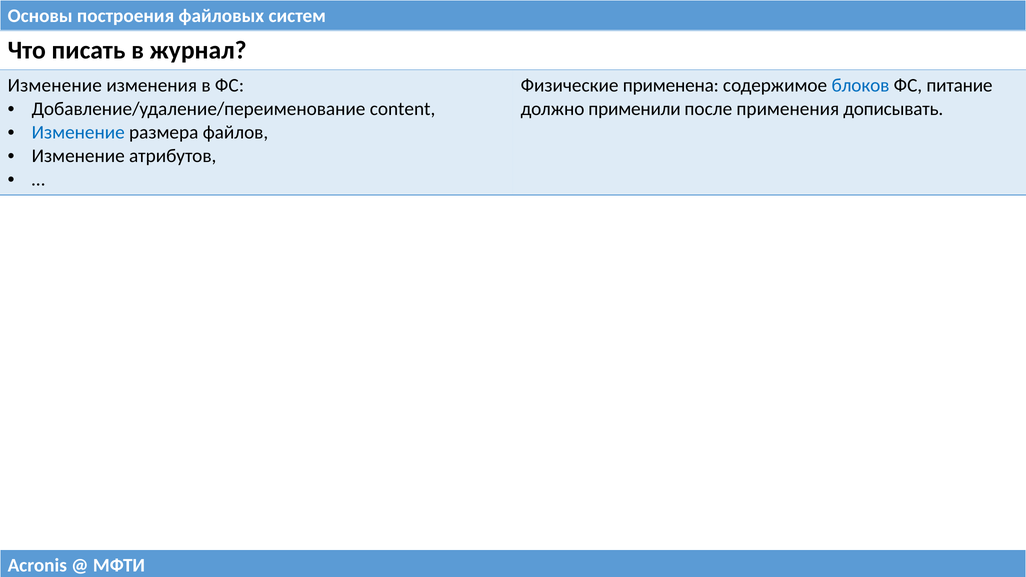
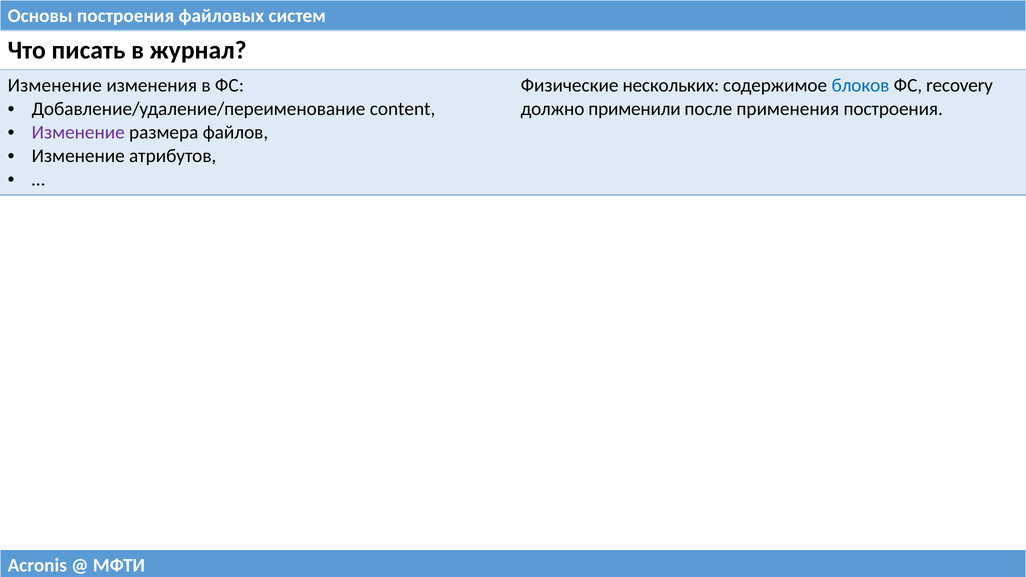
применена: применена -> нескольких
питание: питание -> recovery
применения дописывать: дописывать -> построения
Изменение at (78, 133) colour: blue -> purple
